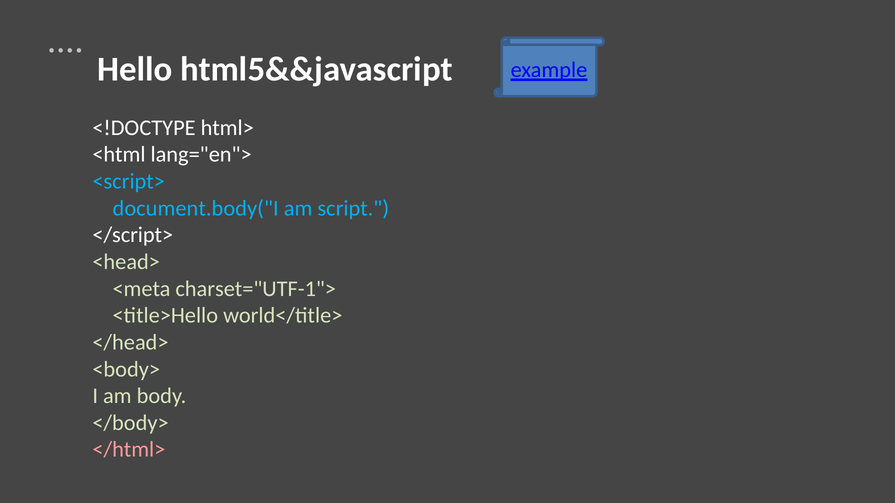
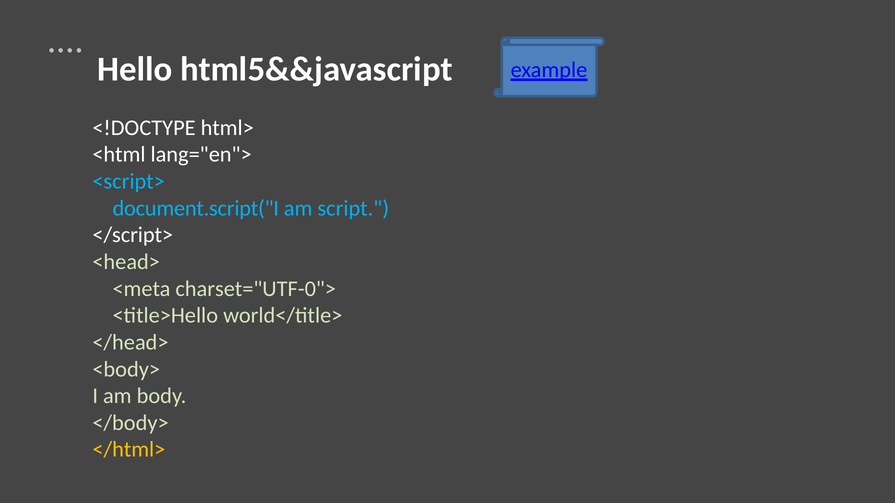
document.body("I: document.body("I -> document.script("I
charset="UTF-1">: charset="UTF-1"> -> charset="UTF-0">
</html> colour: pink -> yellow
